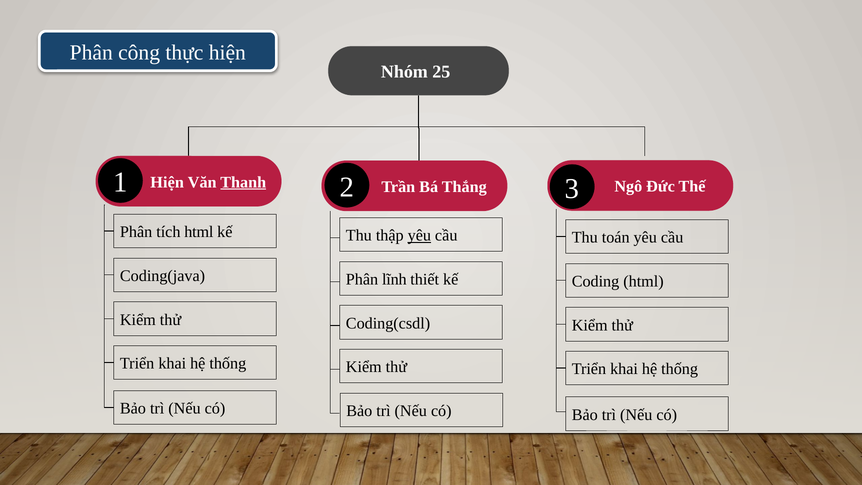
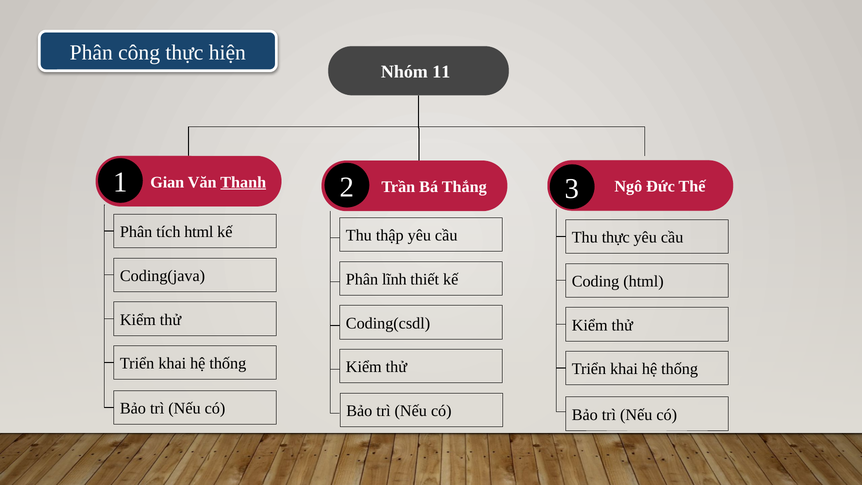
25: 25 -> 11
Hiện at (167, 182): Hiện -> Gian
yêu at (419, 236) underline: present -> none
Thu toán: toán -> thực
